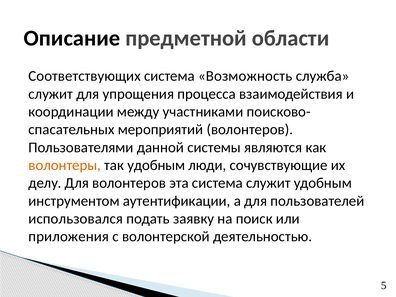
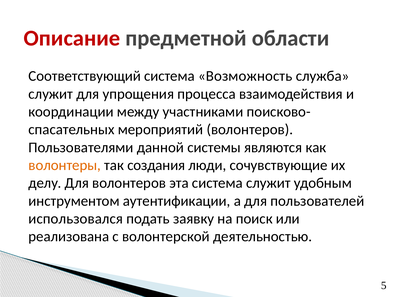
Описание colour: black -> red
Соответствующих: Соответствующих -> Соответствующий
так удобным: удобным -> создания
приложения: приложения -> реализована
